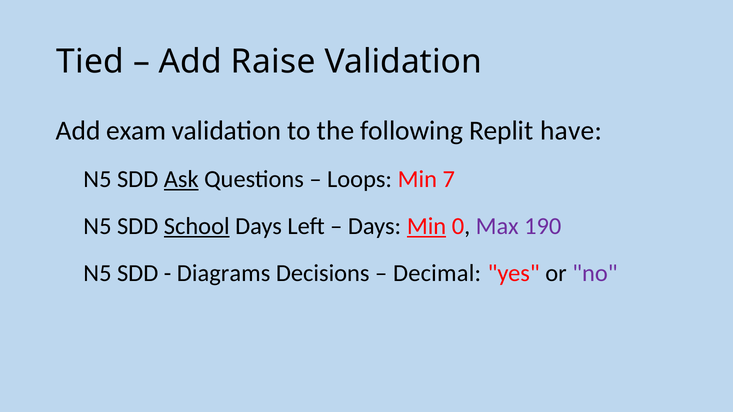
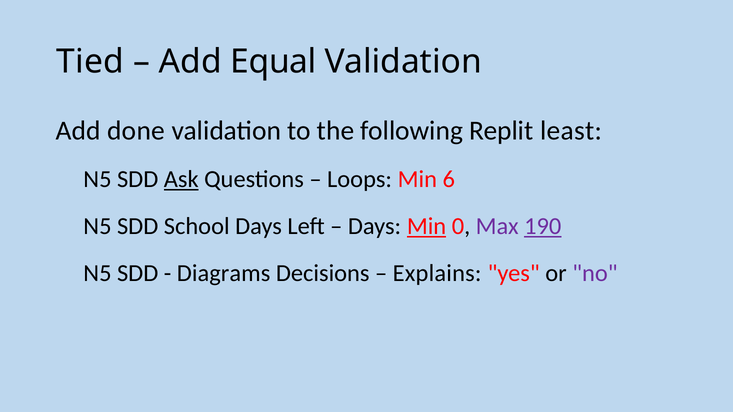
Raise: Raise -> Equal
exam: exam -> done
have: have -> least
7: 7 -> 6
School underline: present -> none
190 underline: none -> present
Decimal: Decimal -> Explains
